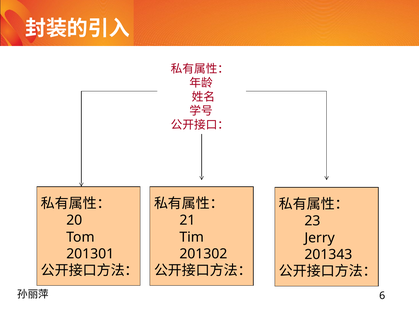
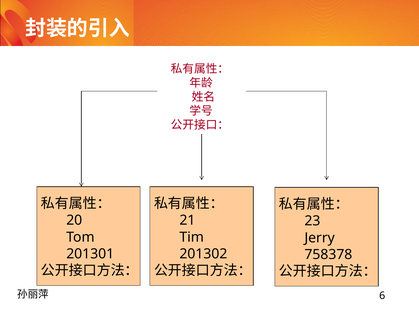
201343: 201343 -> 758378
